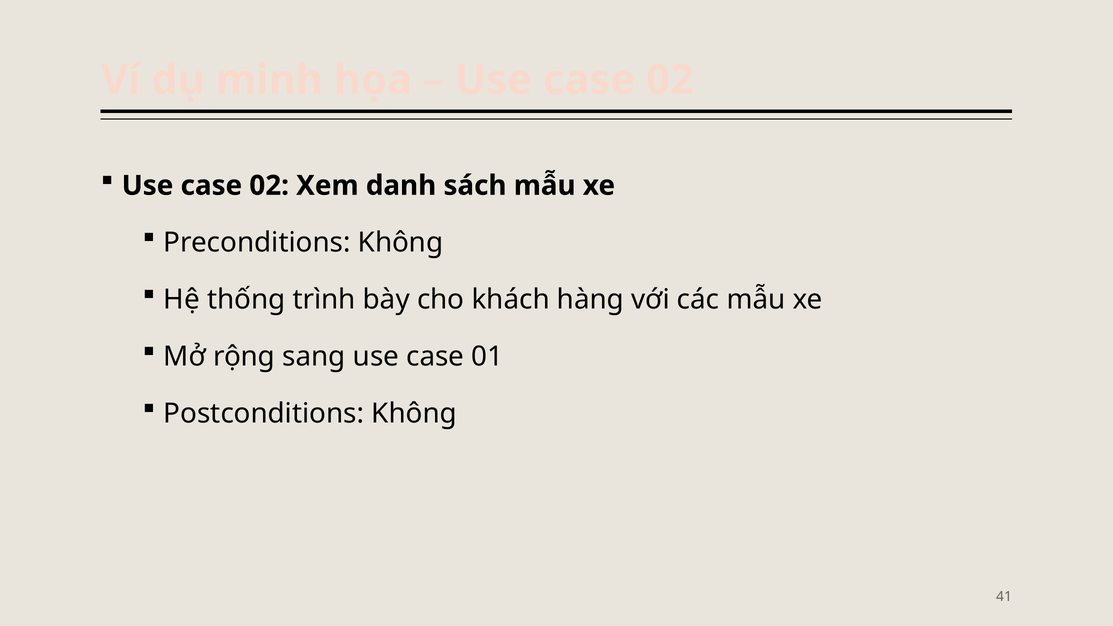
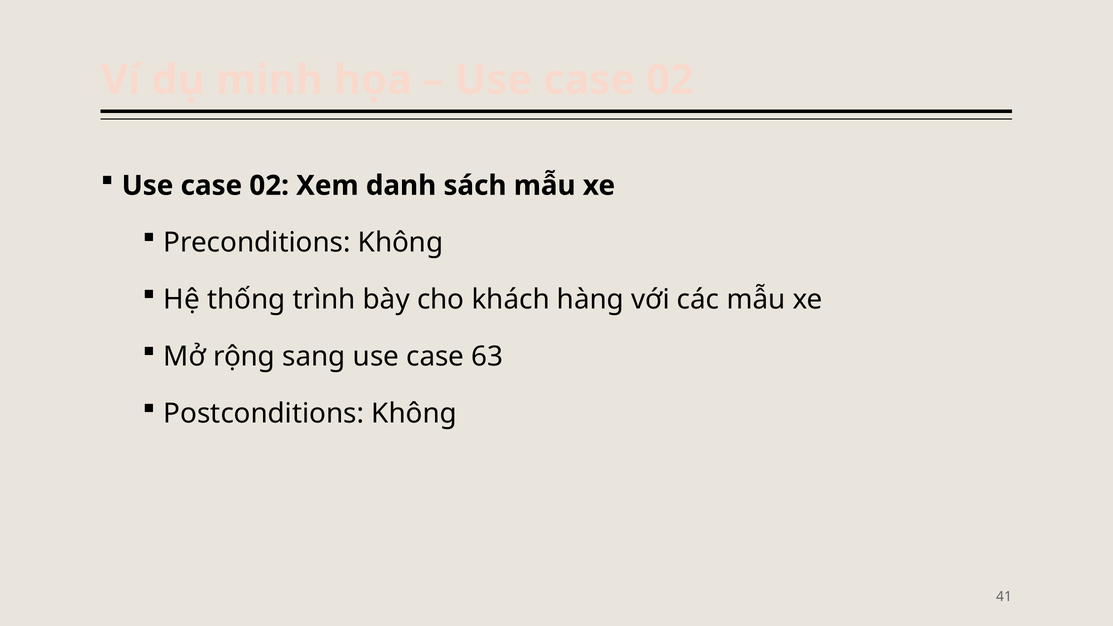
01: 01 -> 63
